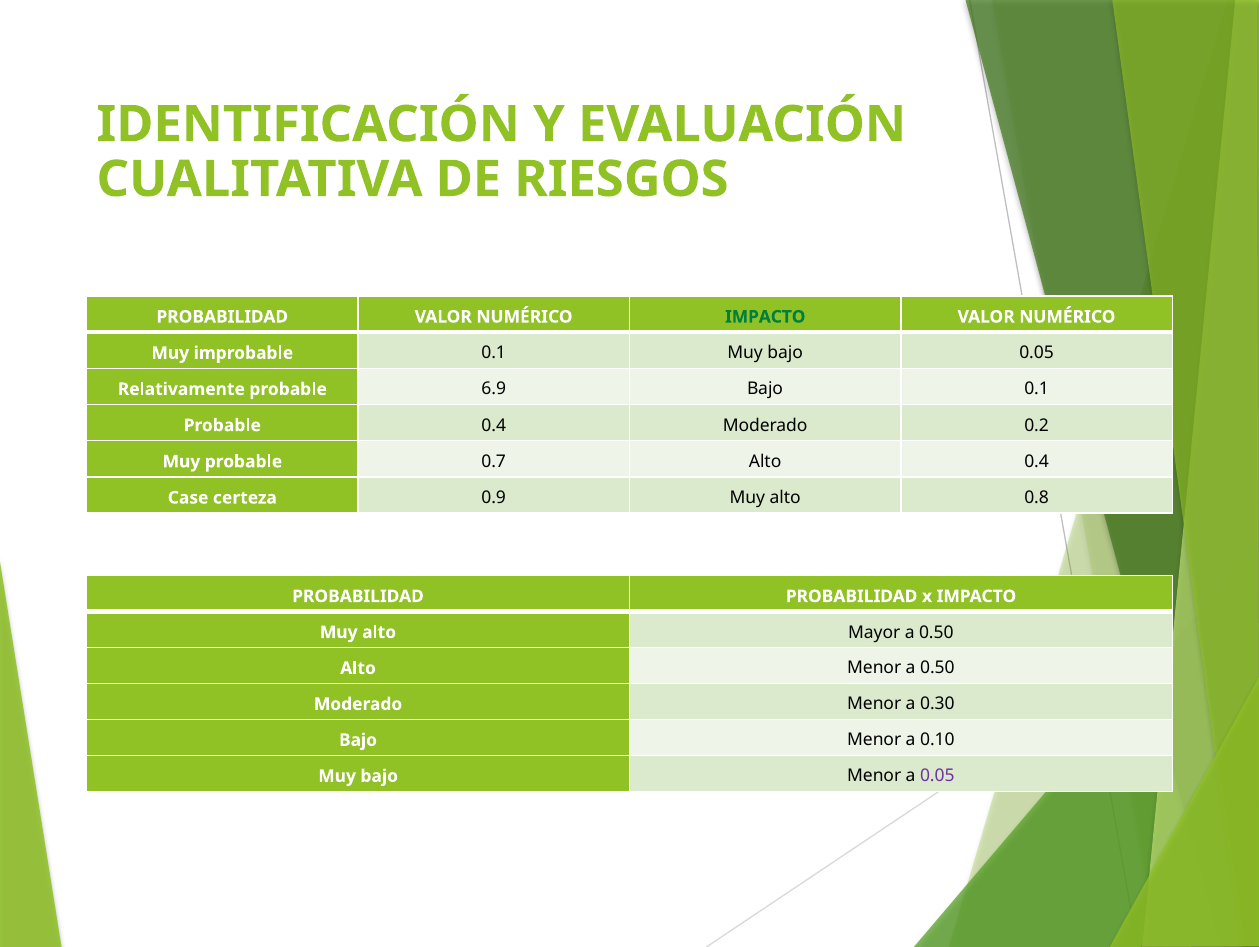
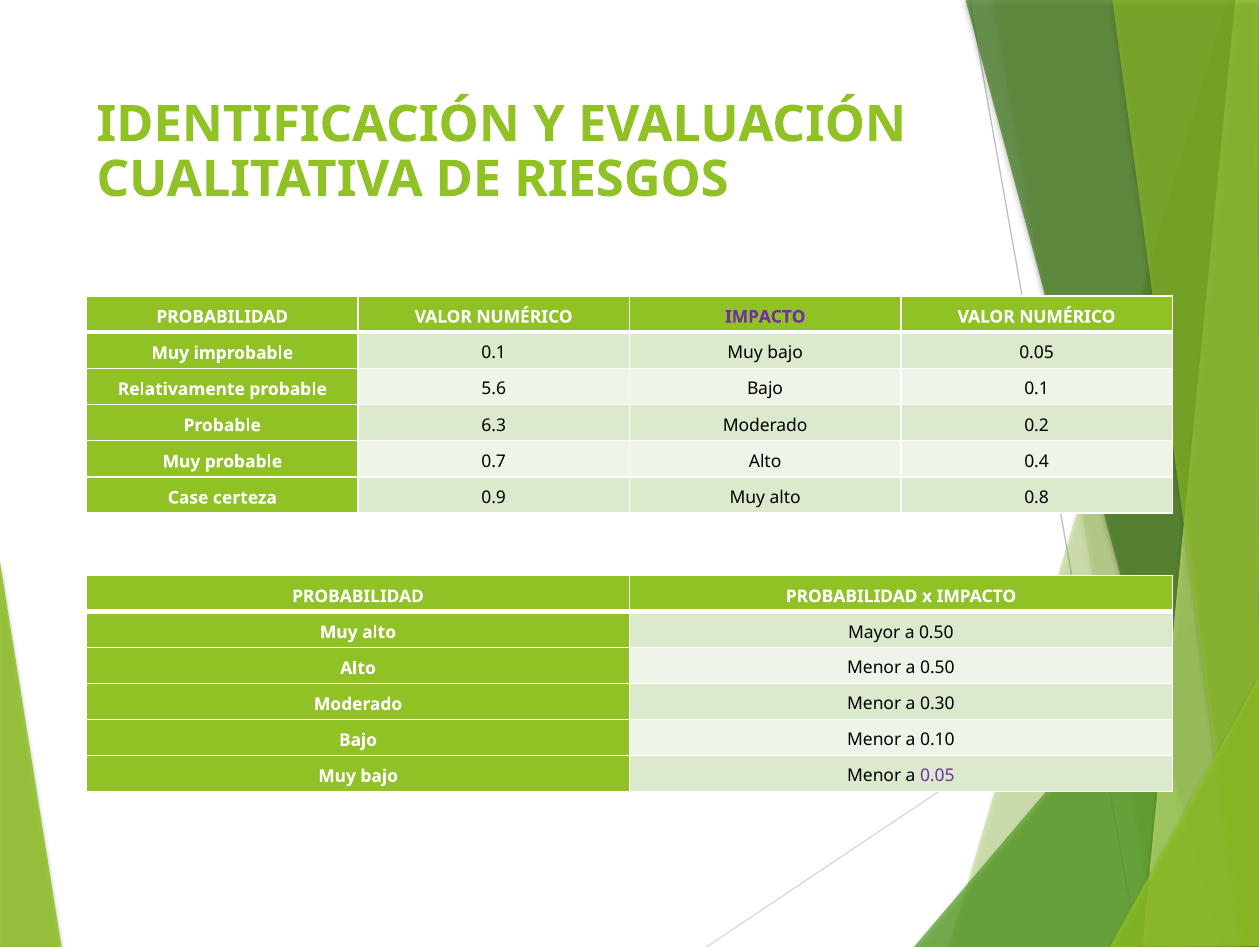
IMPACTO at (765, 317) colour: green -> purple
6.9: 6.9 -> 5.6
Probable 0.4: 0.4 -> 6.3
